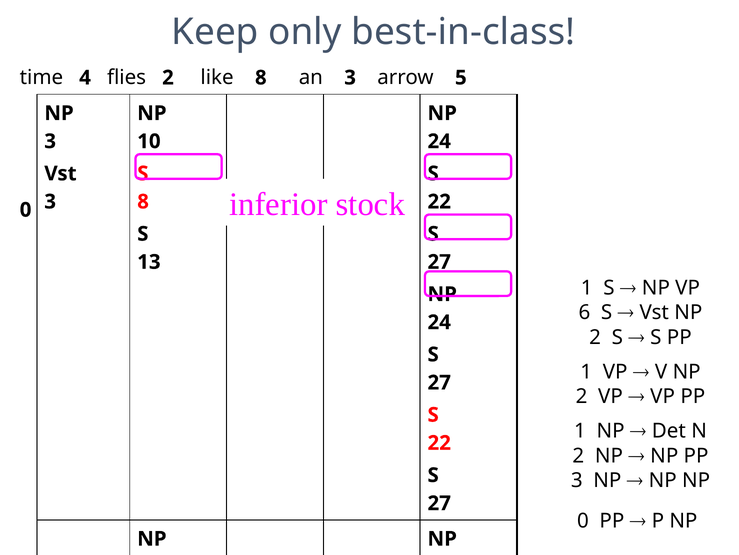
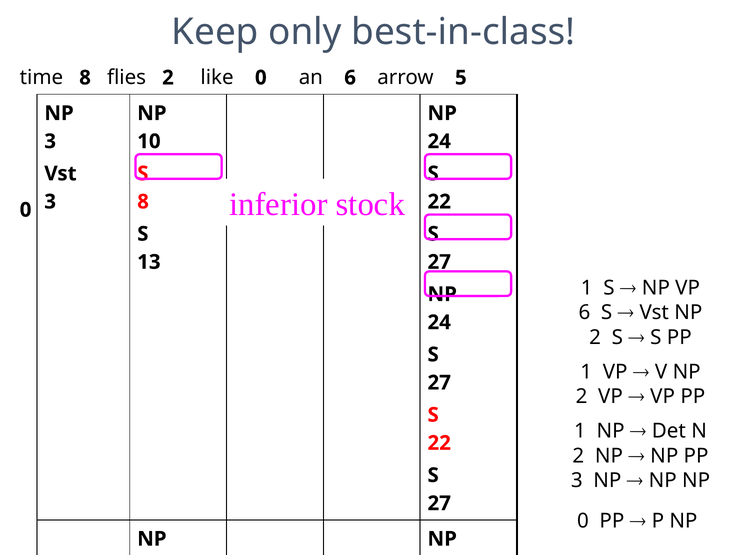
time 4: 4 -> 8
like 8: 8 -> 0
an 3: 3 -> 6
